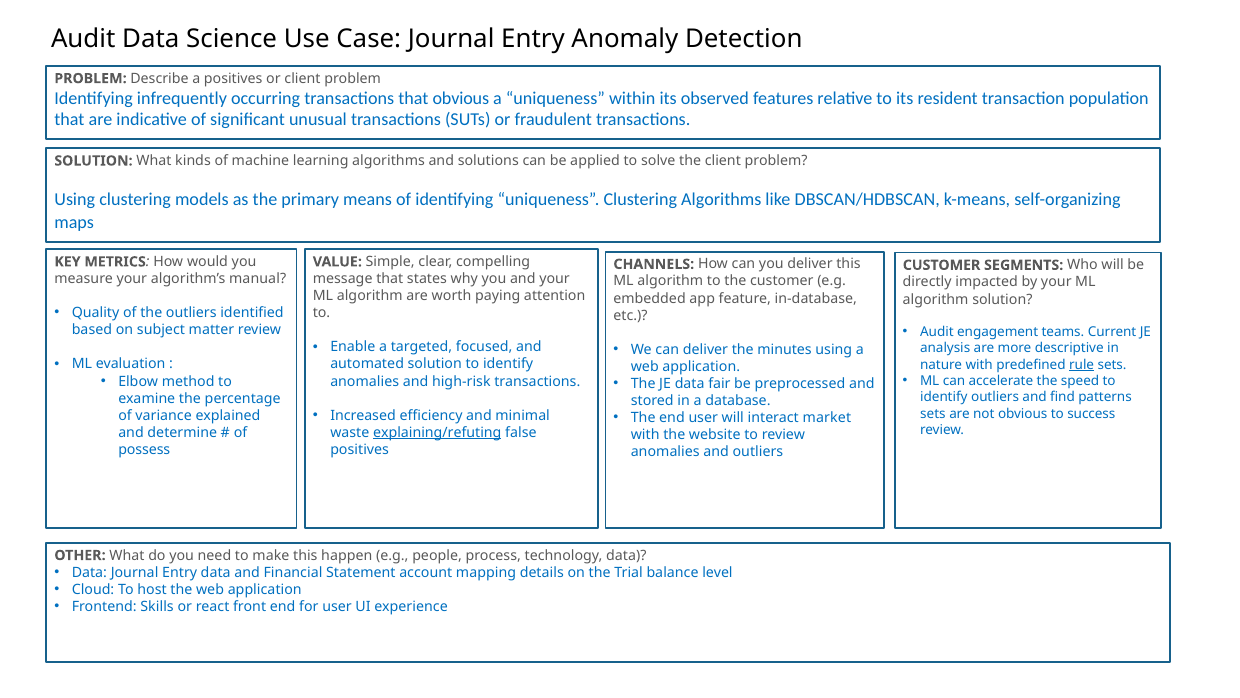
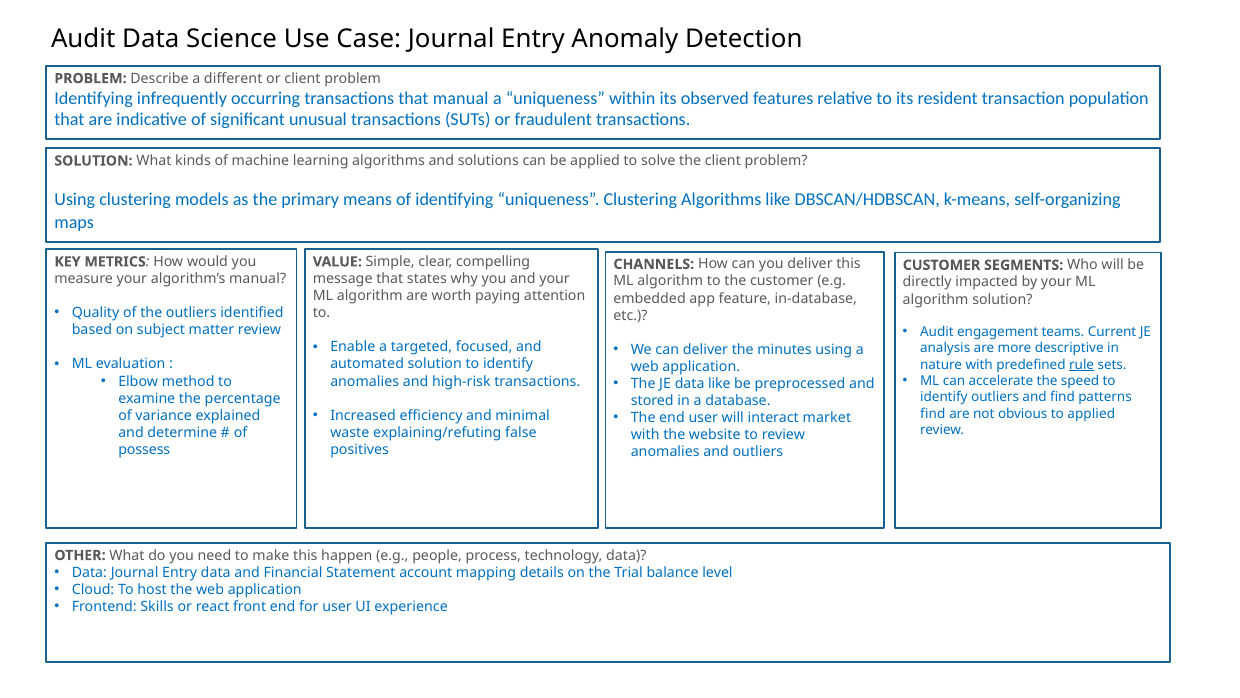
a positives: positives -> different
that obvious: obvious -> manual
data fair: fair -> like
sets at (933, 413): sets -> find
to success: success -> applied
explaining/refuting underline: present -> none
